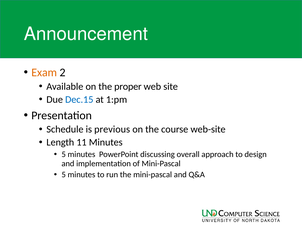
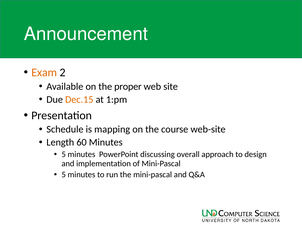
Dec.15 colour: blue -> orange
previous: previous -> mapping
11: 11 -> 60
